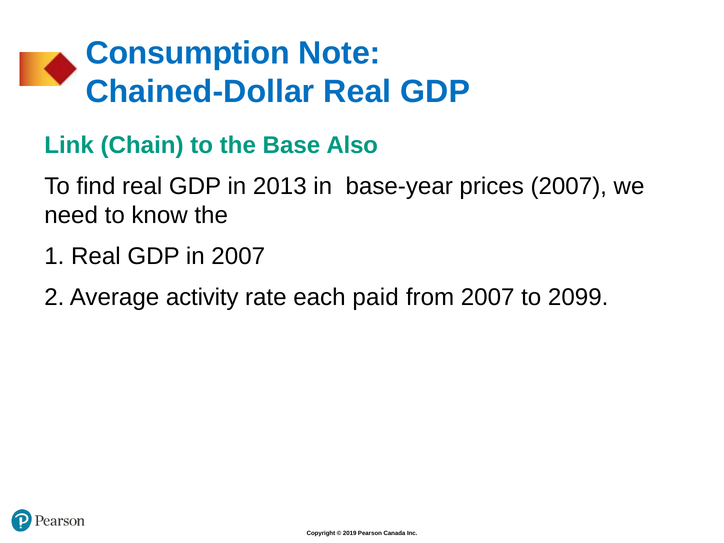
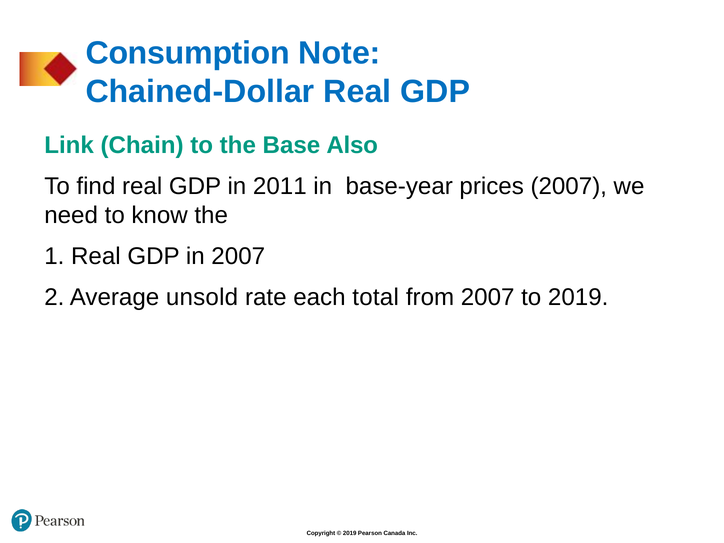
2013: 2013 -> 2011
activity: activity -> unsold
paid: paid -> total
to 2099: 2099 -> 2019
